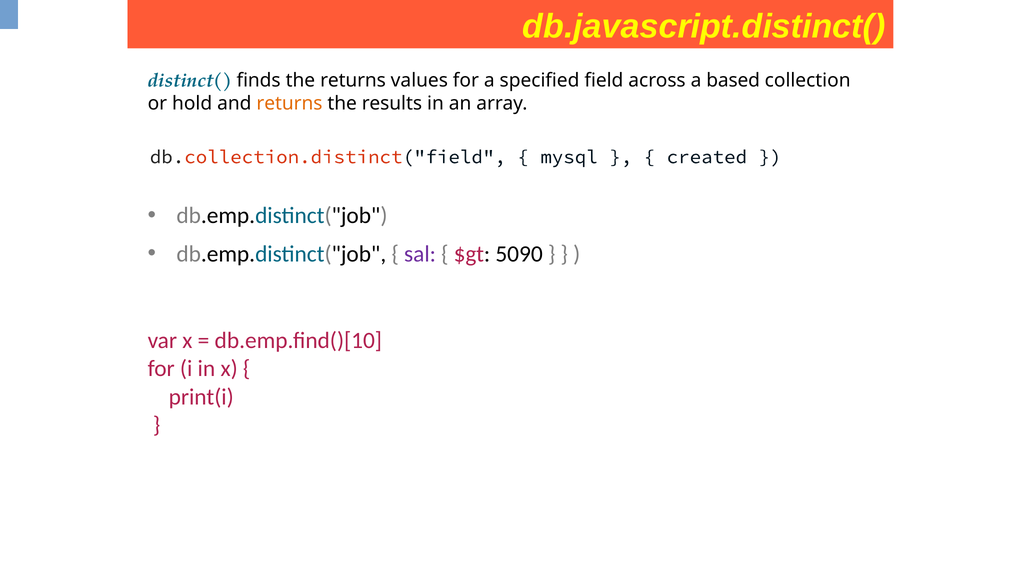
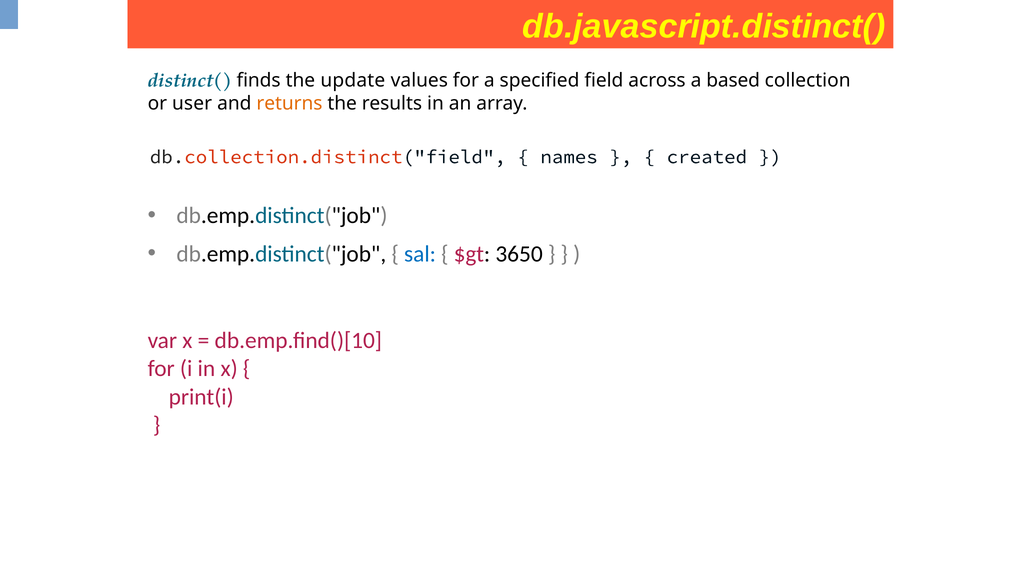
the returns: returns -> update
hold: hold -> user
mysql: mysql -> names
sal colour: purple -> blue
5090: 5090 -> 3650
